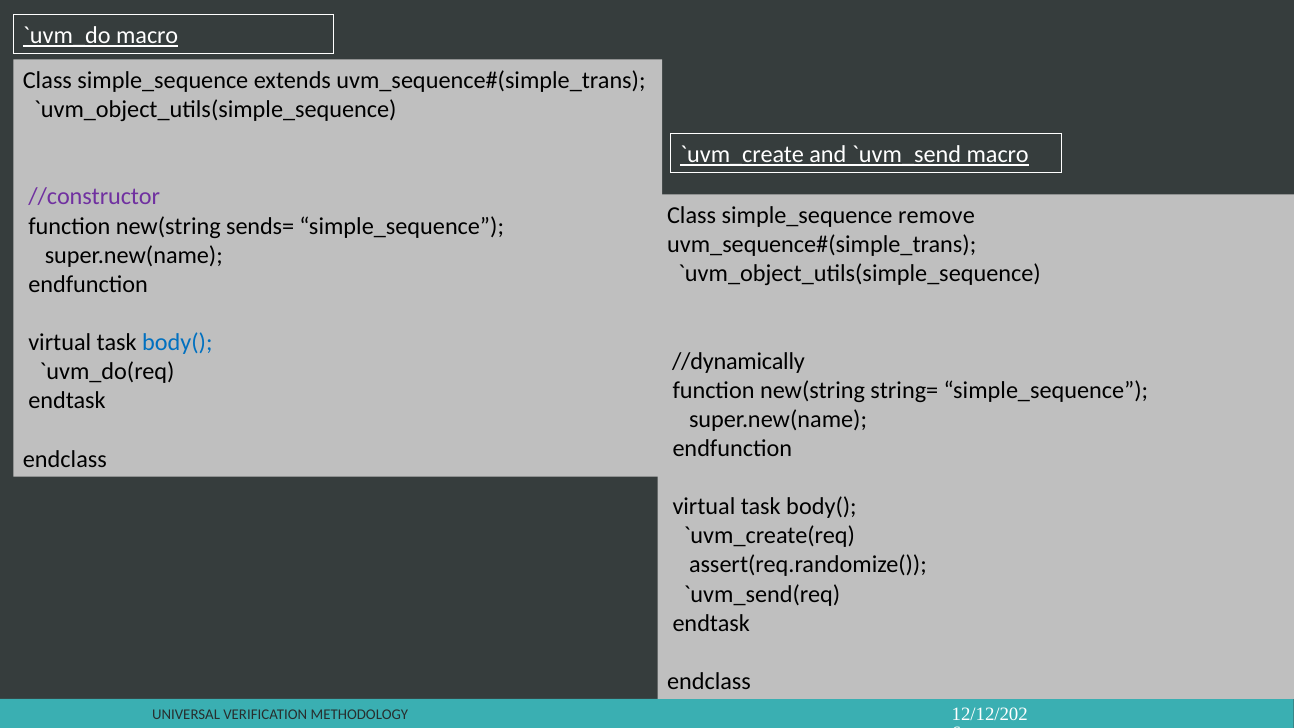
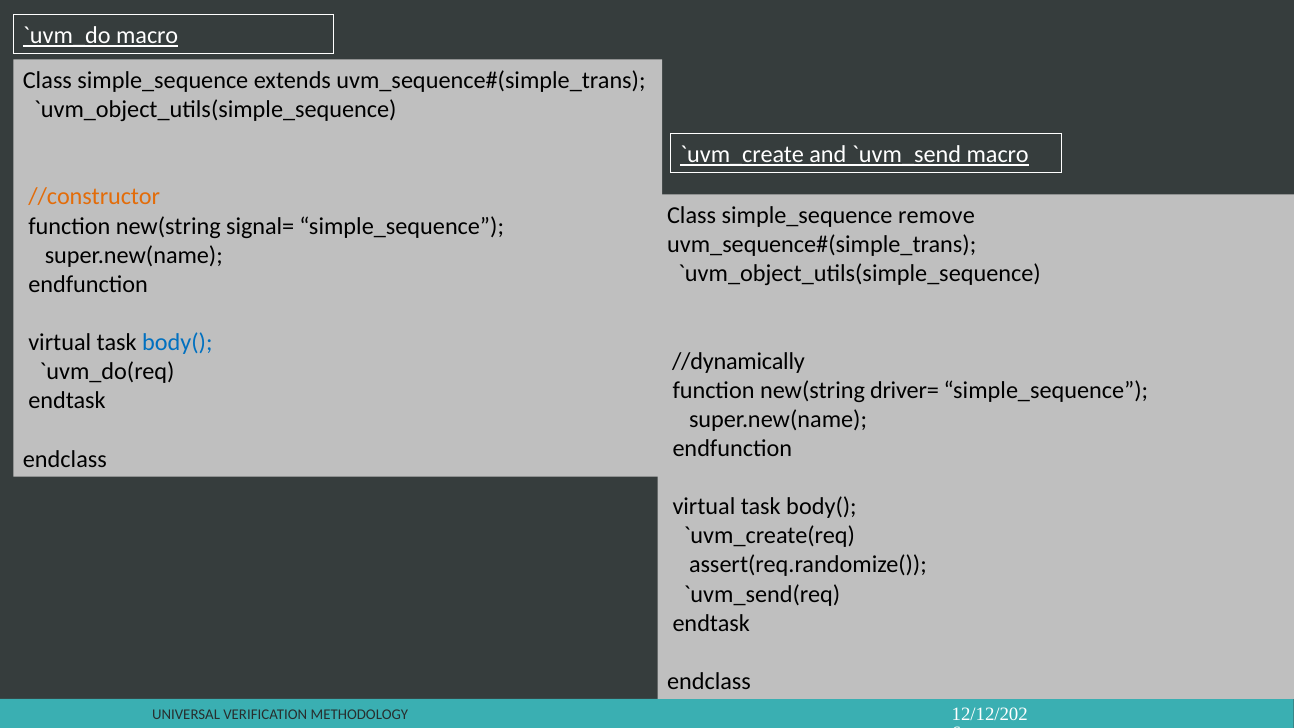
//constructor colour: purple -> orange
sends=: sends= -> signal=
string=: string= -> driver=
